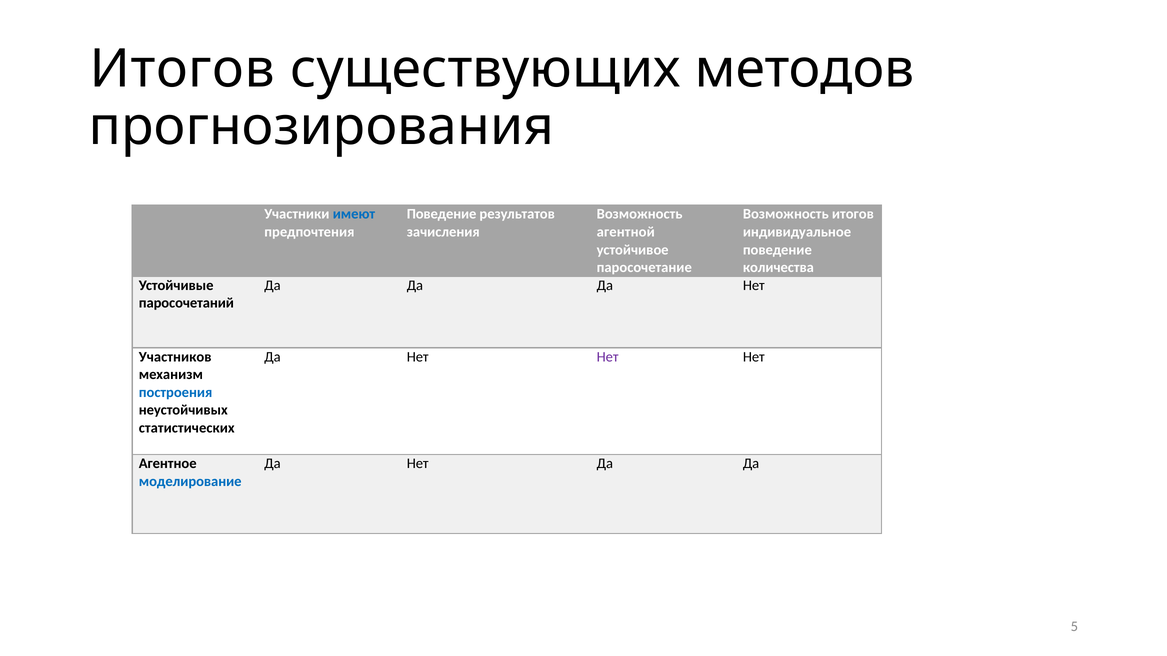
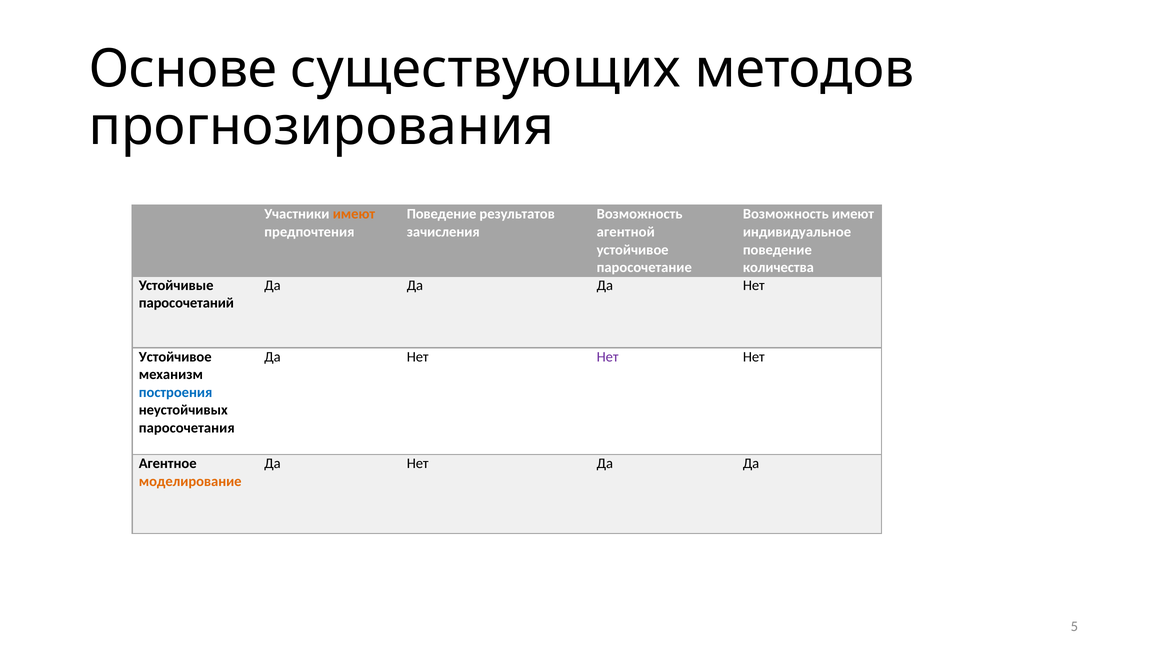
Итогов at (182, 69): Итогов -> Основе
имеют at (354, 214) colour: blue -> orange
Возможность итогов: итогов -> имеют
Участников at (175, 357): Участников -> Устойчивое
статистических: статистических -> паросочетания
моделирование colour: blue -> orange
